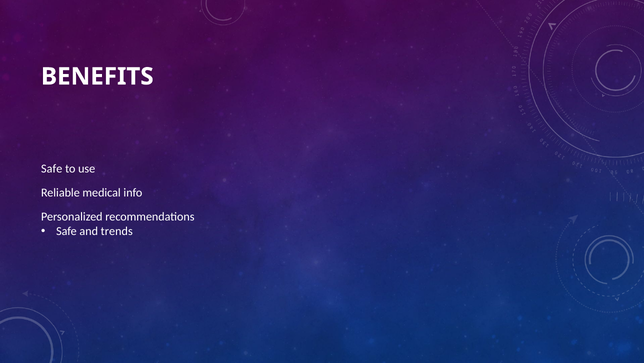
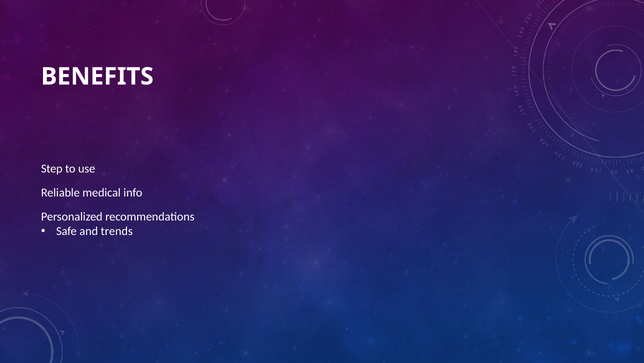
Safe at (52, 169): Safe -> Step
